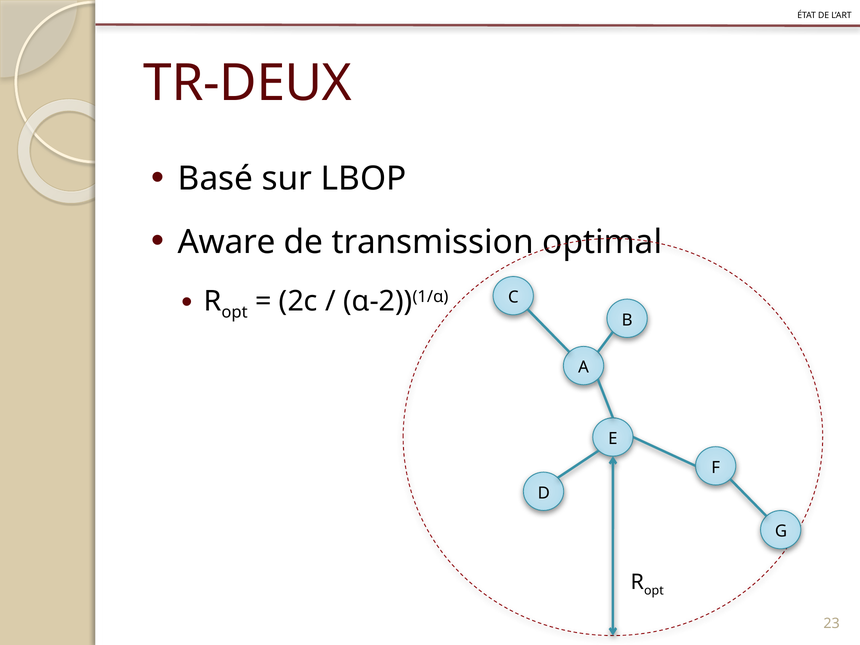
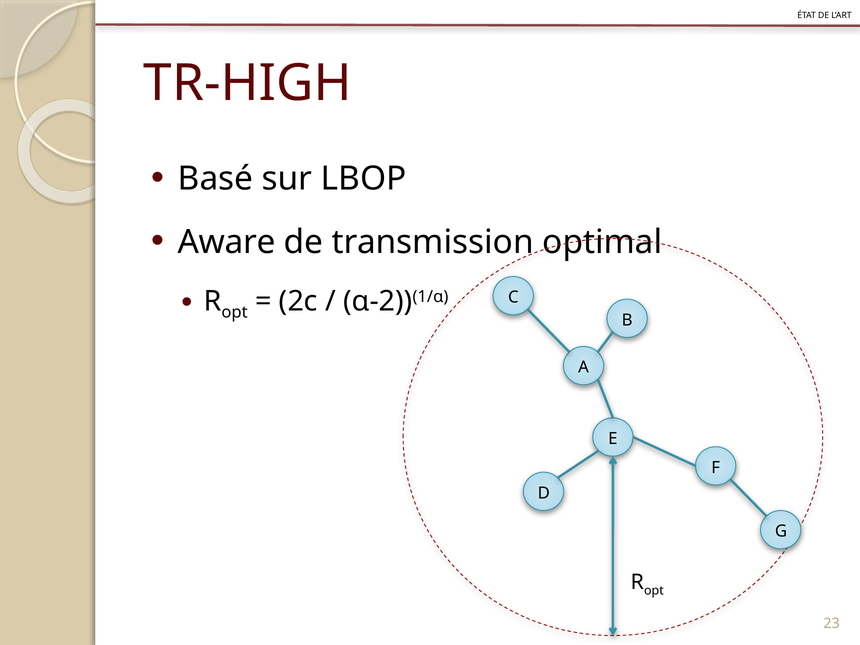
TR-DEUX: TR-DEUX -> TR-HIGH
